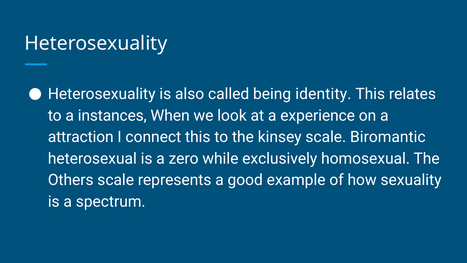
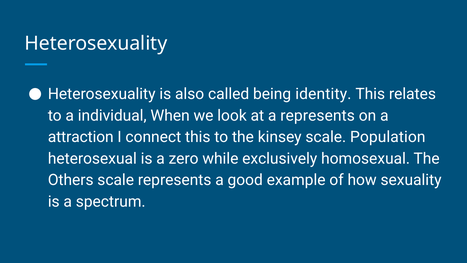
instances: instances -> individual
a experience: experience -> represents
Biromantic: Biromantic -> Population
